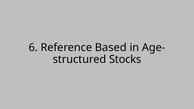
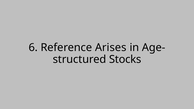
Based: Based -> Arises
